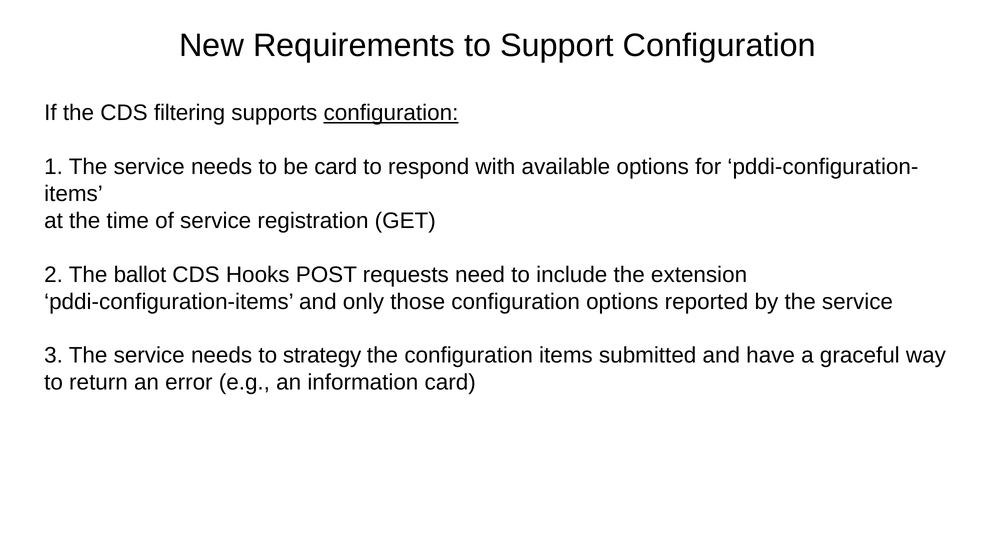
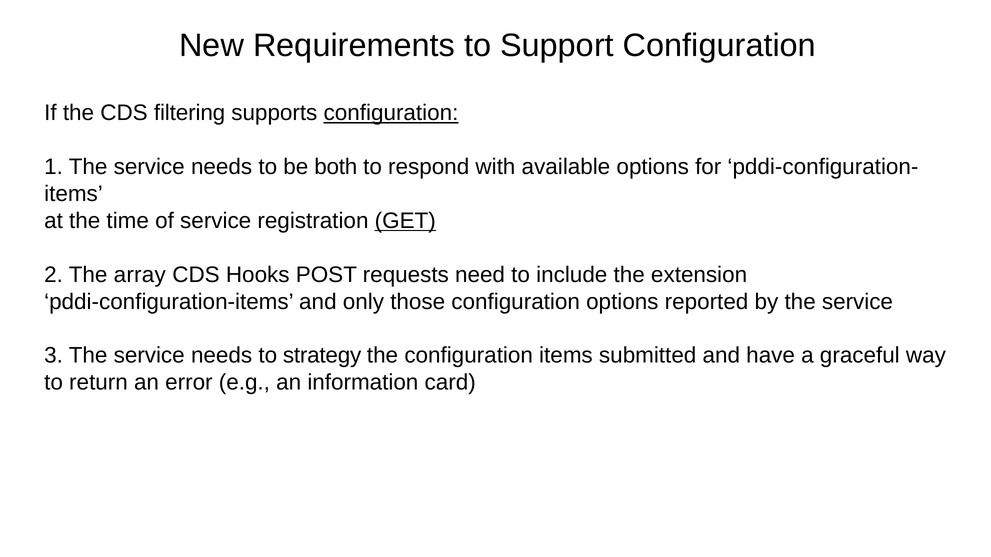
be card: card -> both
GET underline: none -> present
ballot: ballot -> array
